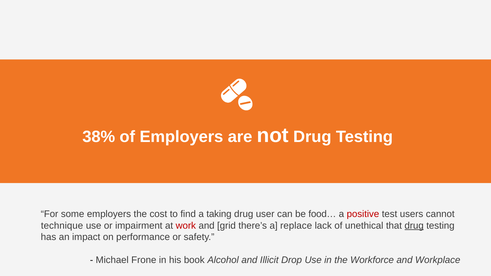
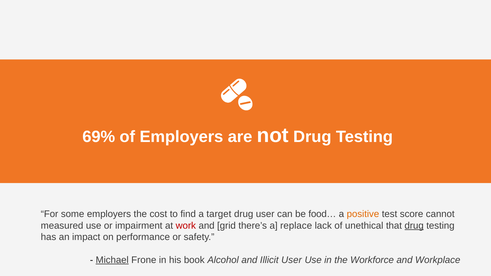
38%: 38% -> 69%
taking: taking -> target
positive colour: red -> orange
users: users -> score
technique: technique -> measured
Michael underline: none -> present
Illicit Drop: Drop -> User
